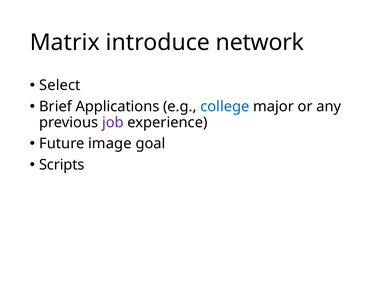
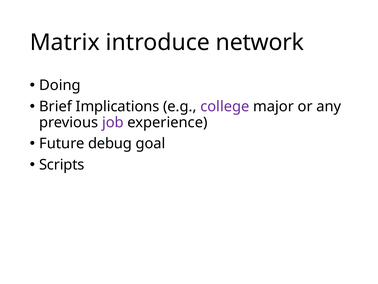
Select: Select -> Doing
Applications: Applications -> Implications
college colour: blue -> purple
image: image -> debug
